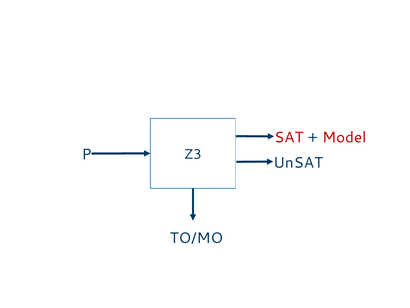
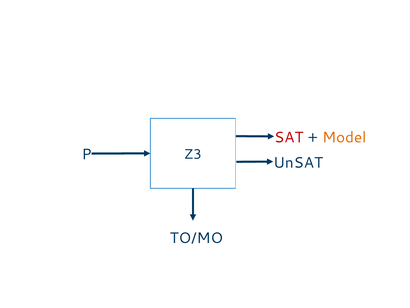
Model colour: red -> orange
